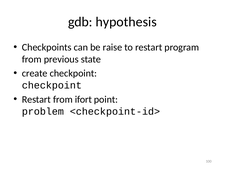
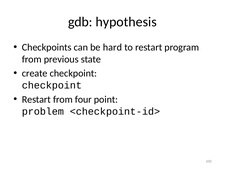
raise: raise -> hard
ifort: ifort -> four
